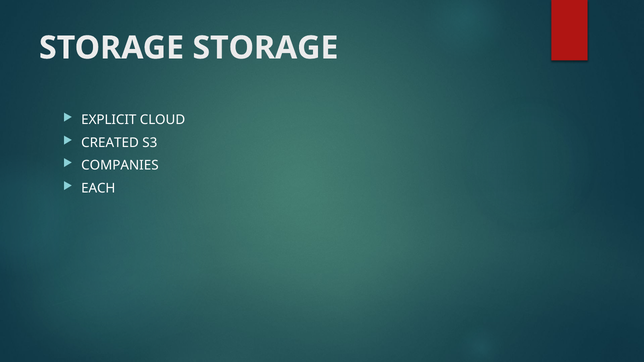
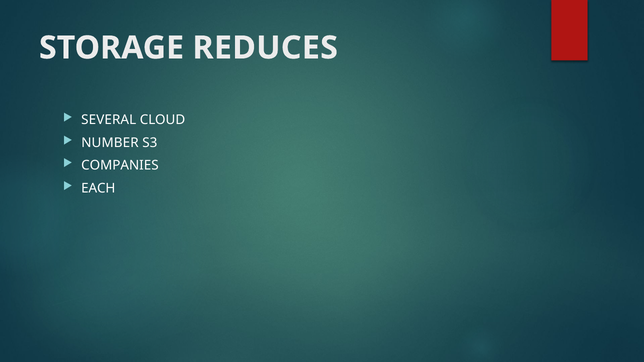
STORAGE STORAGE: STORAGE -> REDUCES
EXPLICIT: EXPLICIT -> SEVERAL
CREATED: CREATED -> NUMBER
